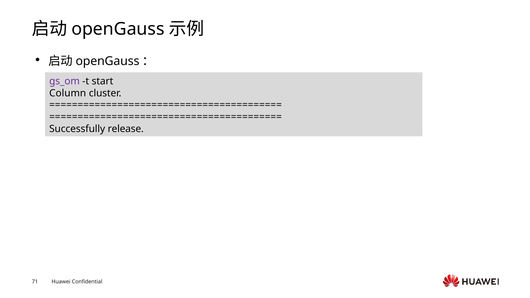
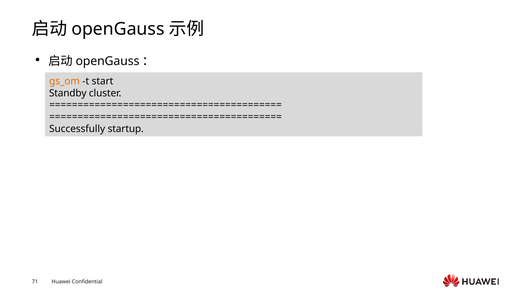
gs_om colour: purple -> orange
Column: Column -> Standby
release: release -> startup
